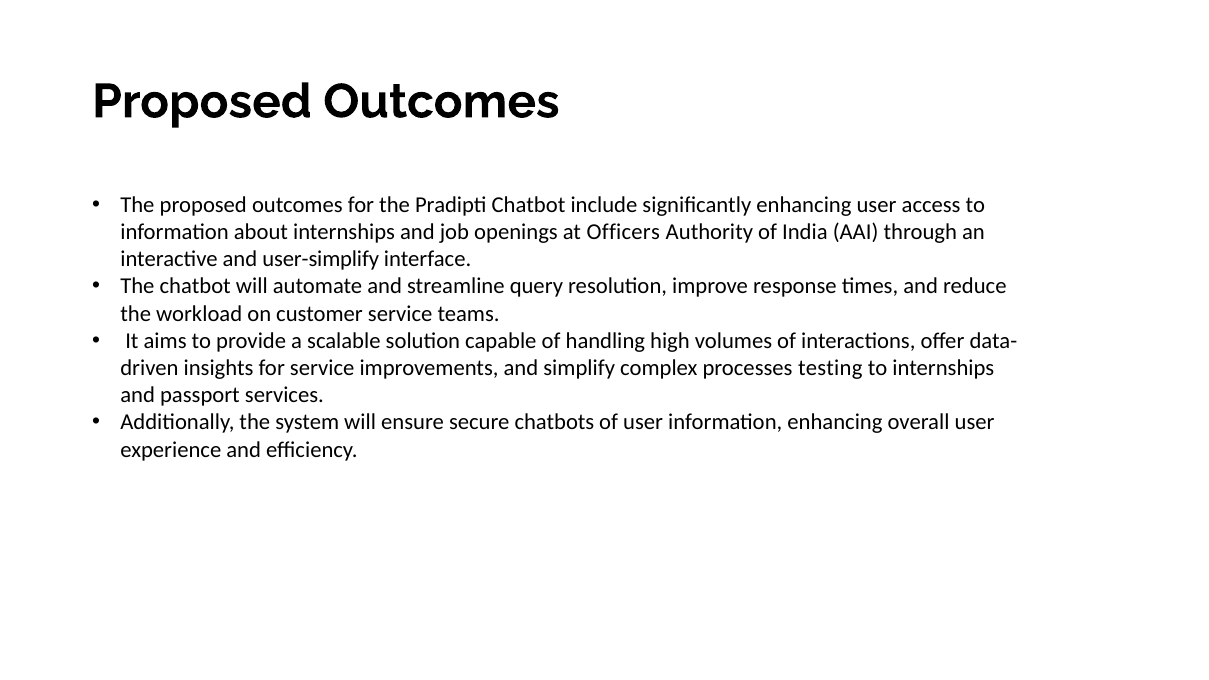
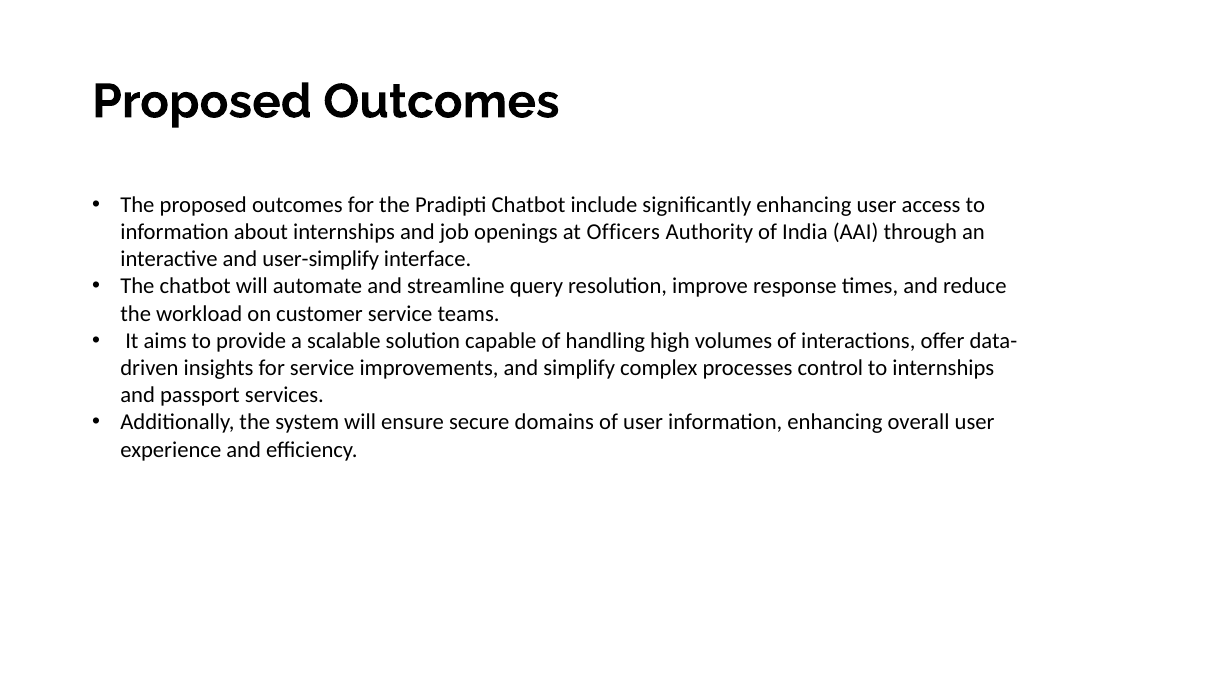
testing: testing -> control
chatbots: chatbots -> domains
